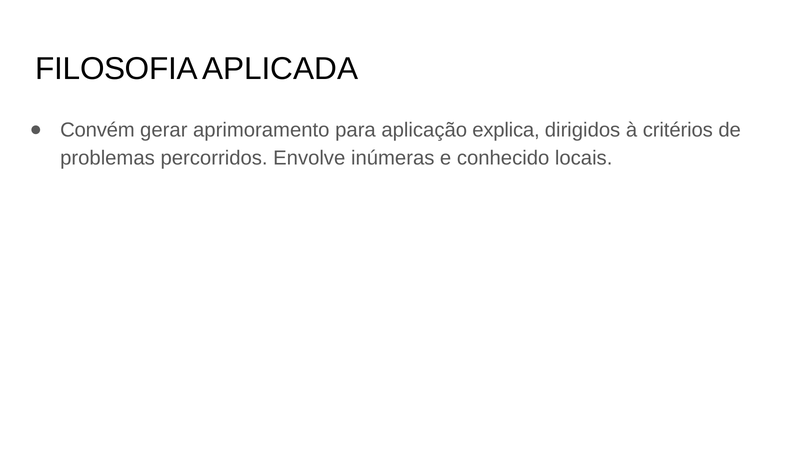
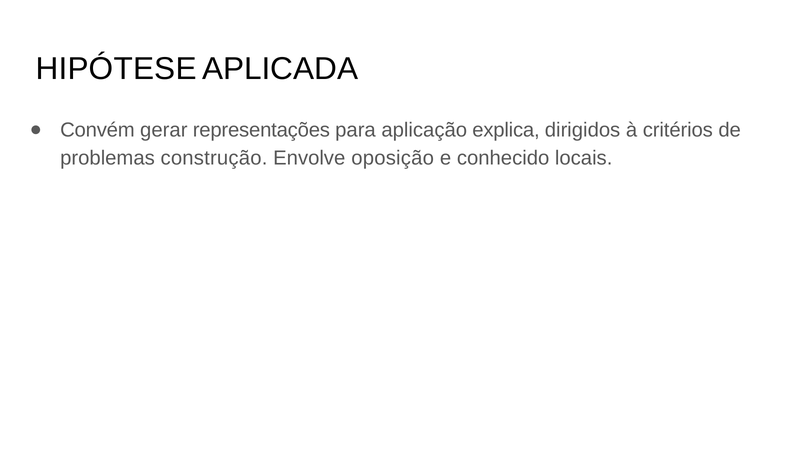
FILOSOFIA: FILOSOFIA -> HIPÓTESE
aprimoramento: aprimoramento -> representações
percorridos: percorridos -> construção
inúmeras: inúmeras -> oposição
